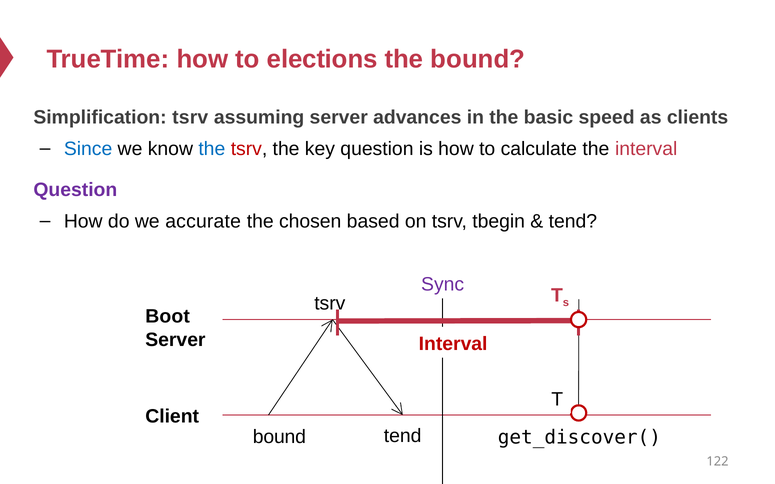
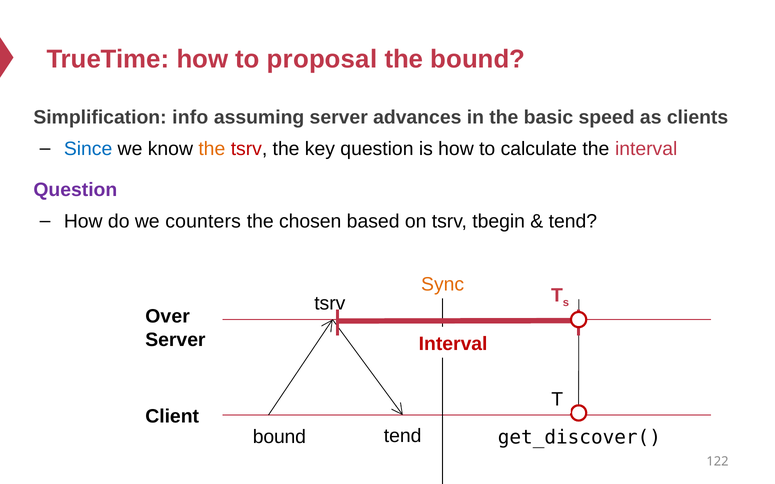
elections: elections -> proposal
Simplification tsrv: tsrv -> info
the at (212, 149) colour: blue -> orange
accurate: accurate -> counters
Sync colour: purple -> orange
Boot: Boot -> Over
